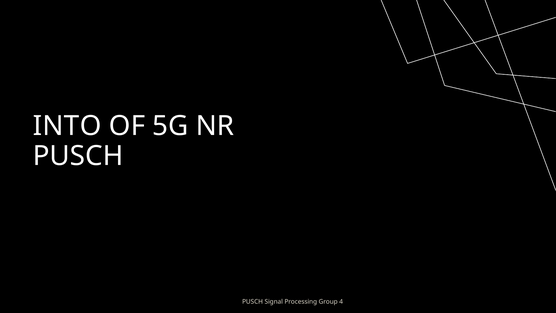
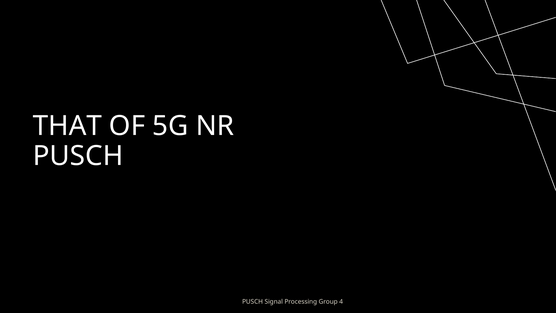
INTO: INTO -> THAT
